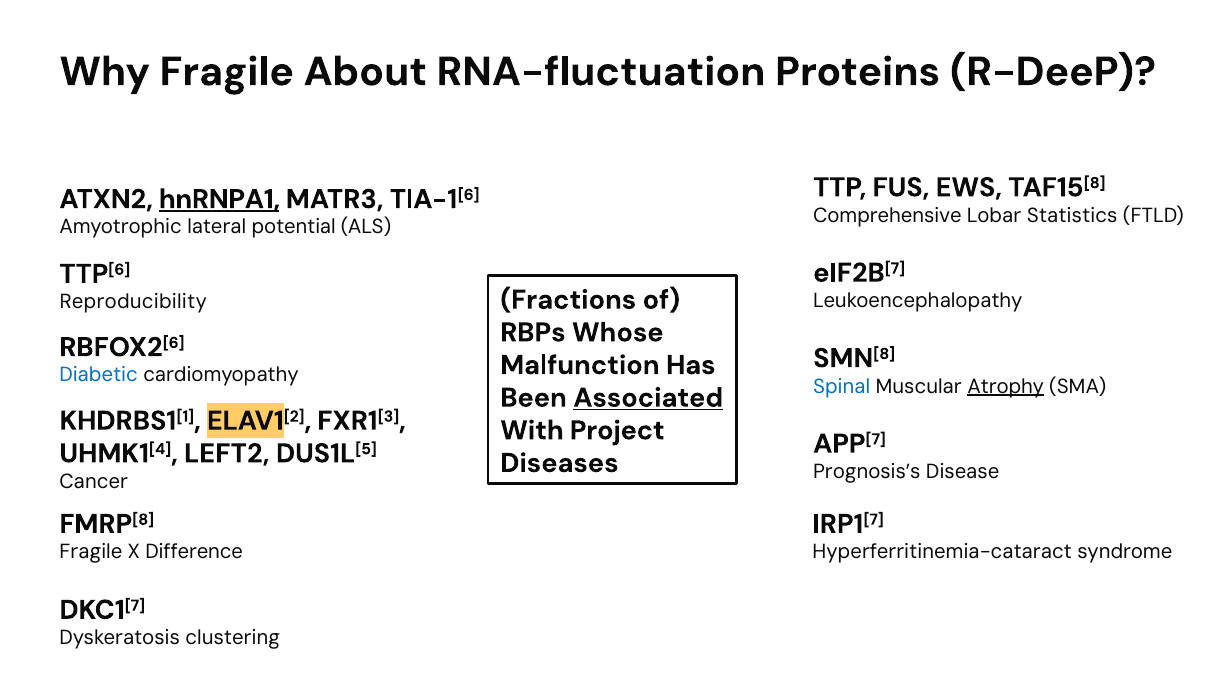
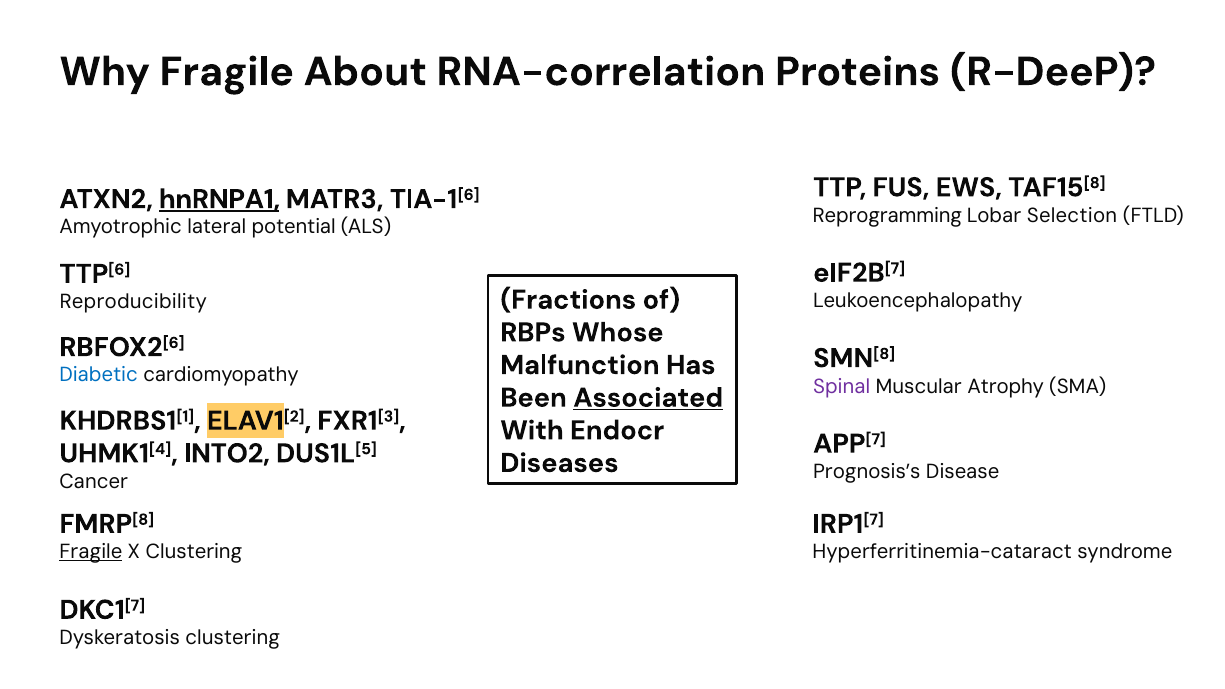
RNA-fluctuation: RNA-fluctuation -> RNA-correlation
Comprehensive: Comprehensive -> Reprogramming
Statistics: Statistics -> Selection
Spinal colour: blue -> purple
Atrophy underline: present -> none
Project: Project -> Endocr
LEFT2: LEFT2 -> INTO2
Fragile at (91, 552) underline: none -> present
X Difference: Difference -> Clustering
